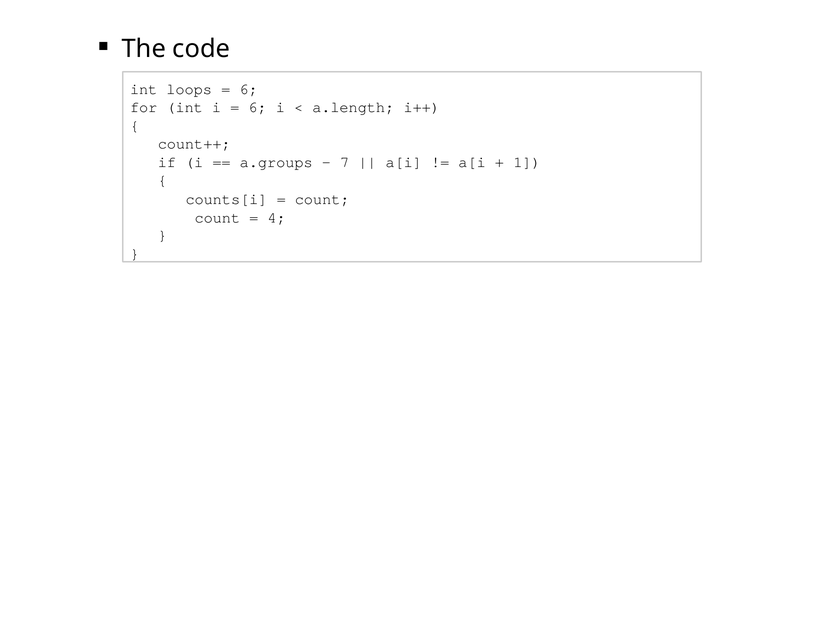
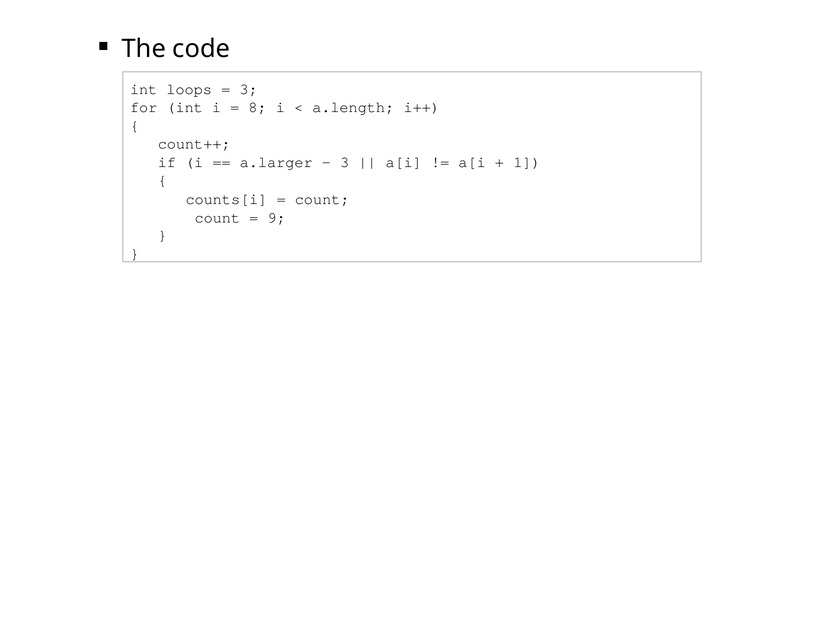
6 at (249, 89): 6 -> 3
6 at (258, 107): 6 -> 8
a.groups: a.groups -> a.larger
7 at (345, 162): 7 -> 3
4: 4 -> 9
